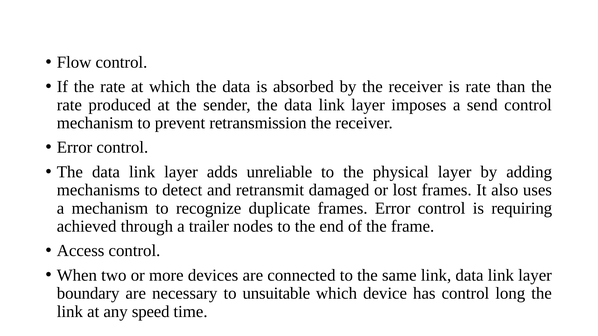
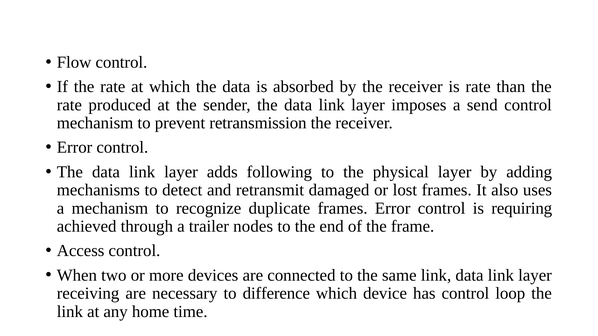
unreliable: unreliable -> following
boundary: boundary -> receiving
unsuitable: unsuitable -> difference
long: long -> loop
speed: speed -> home
